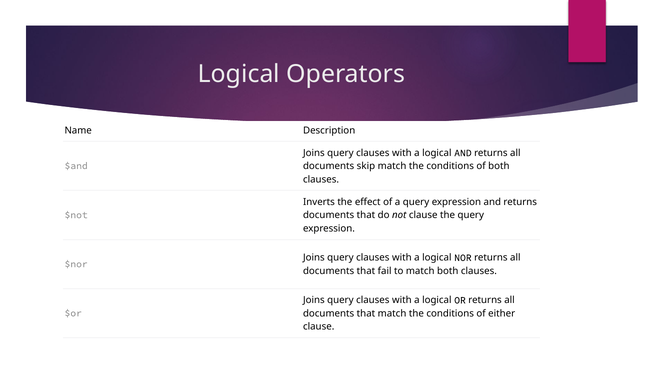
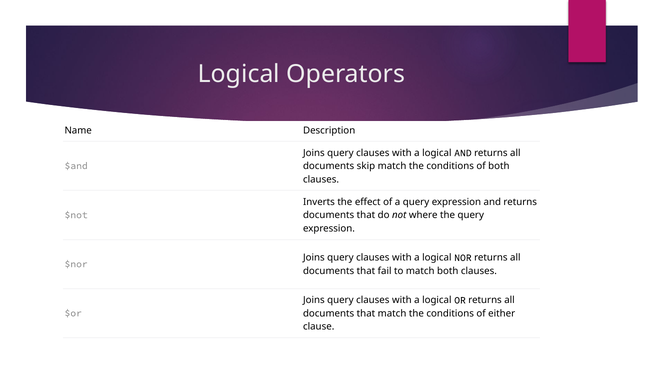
not clause: clause -> where
